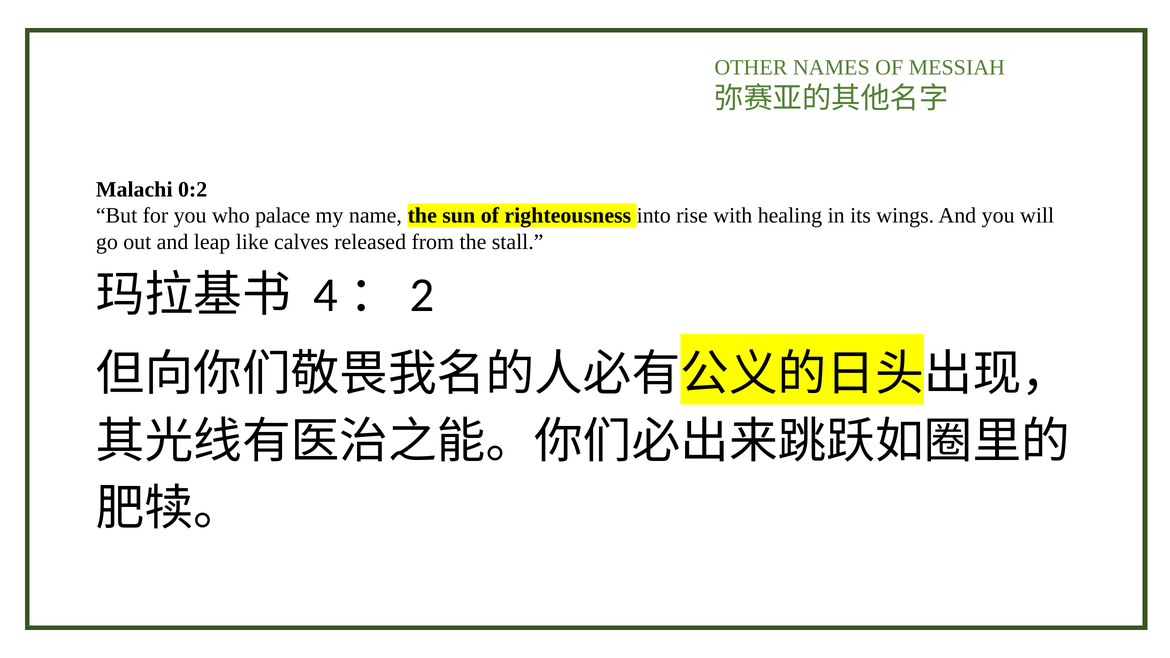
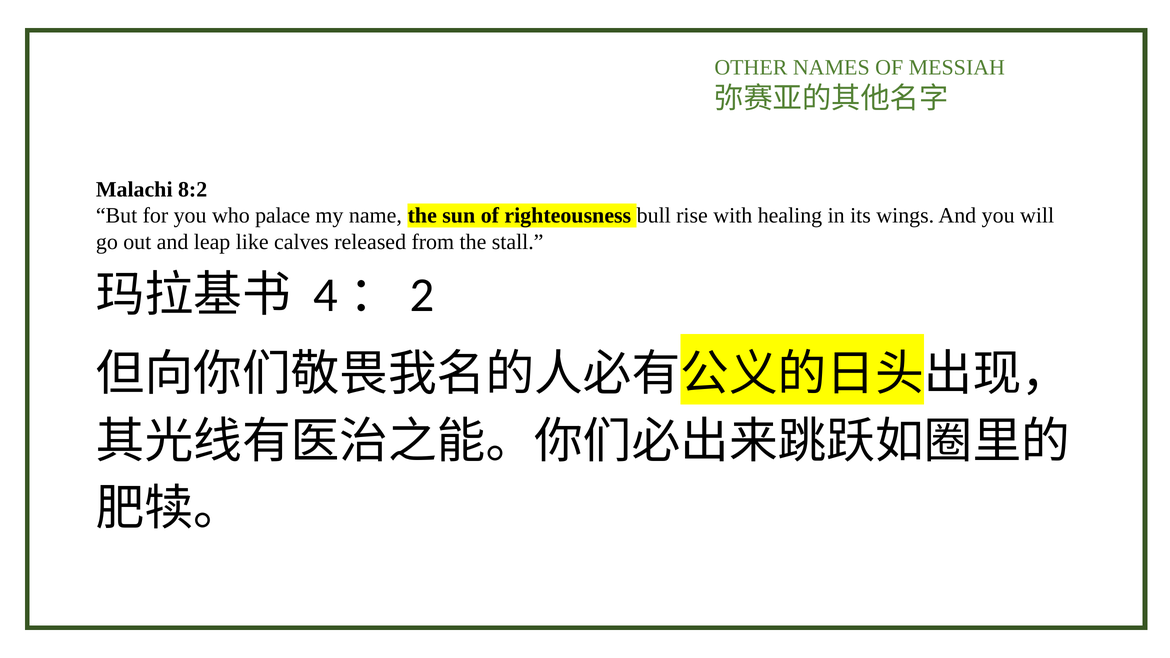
0:2: 0:2 -> 8:2
into: into -> bull
